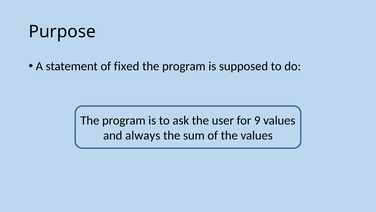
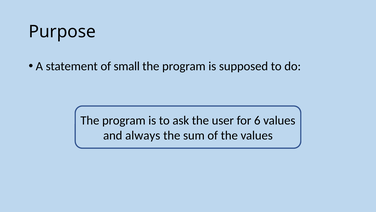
fixed: fixed -> small
9: 9 -> 6
